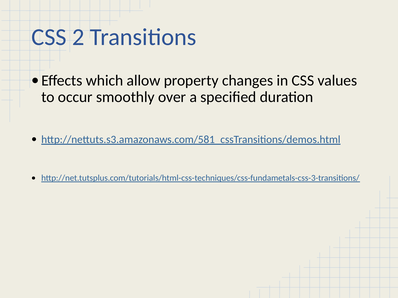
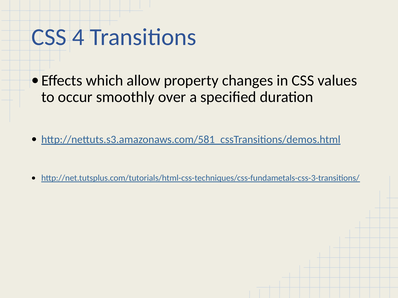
2: 2 -> 4
